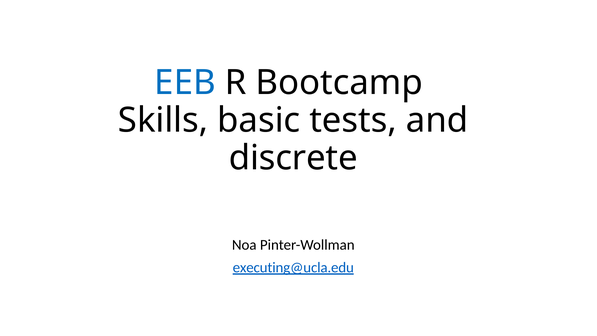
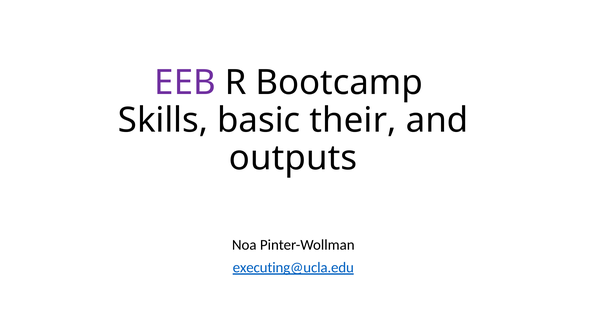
EEB colour: blue -> purple
tests: tests -> their
discrete: discrete -> outputs
